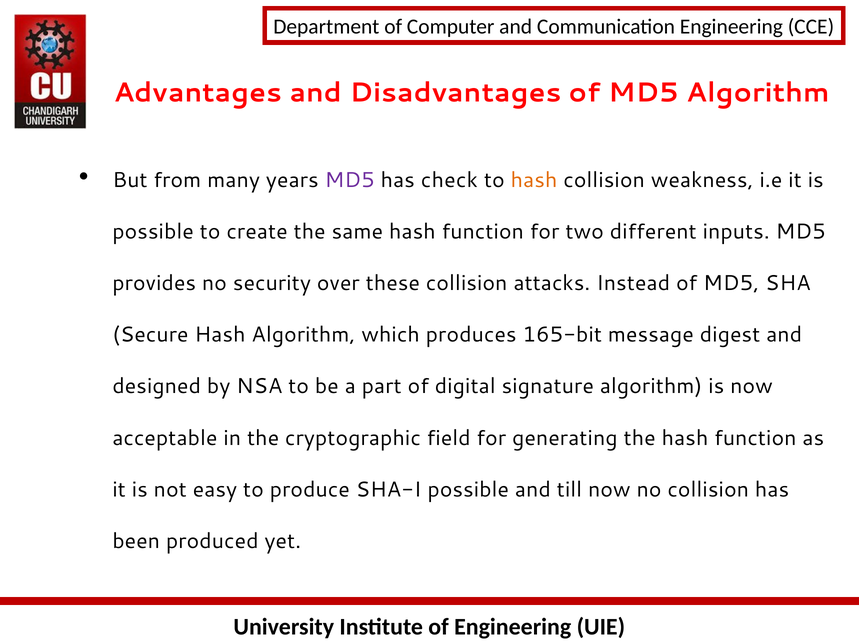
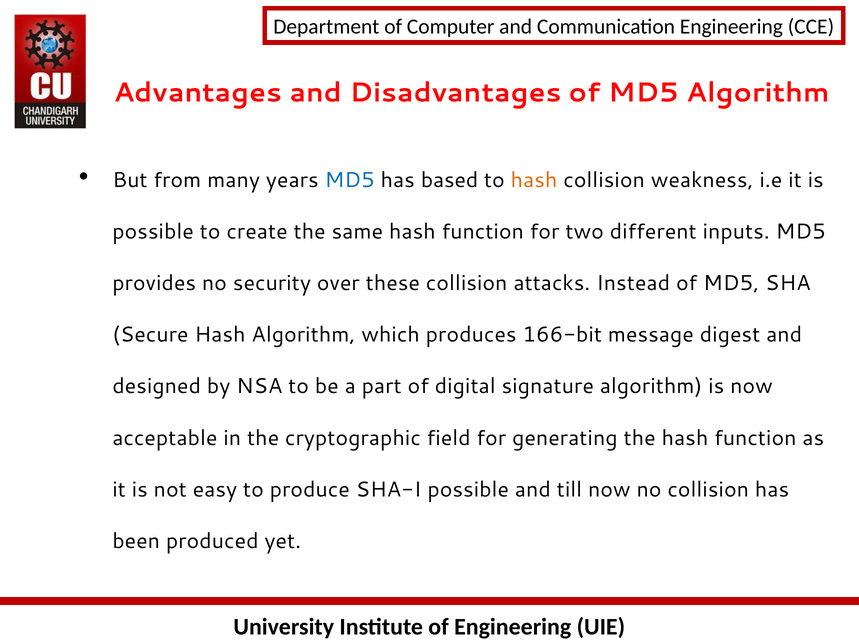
MD5 at (350, 180) colour: purple -> blue
check: check -> based
165-bit: 165-bit -> 166-bit
